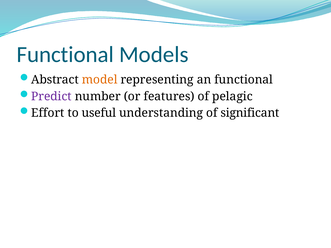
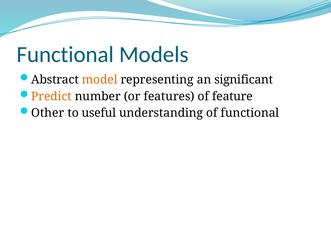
an functional: functional -> significant
Predict colour: purple -> orange
pelagic: pelagic -> feature
Effort: Effort -> Other
of significant: significant -> functional
